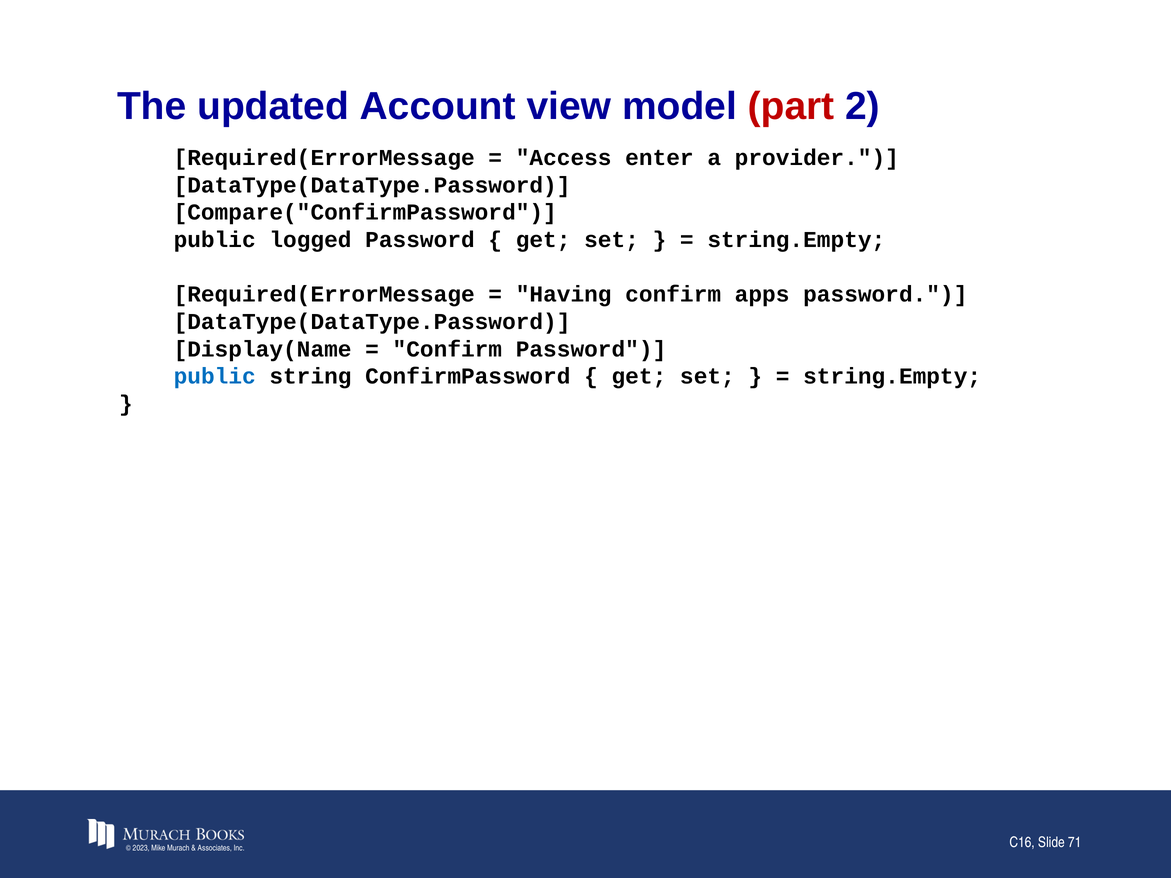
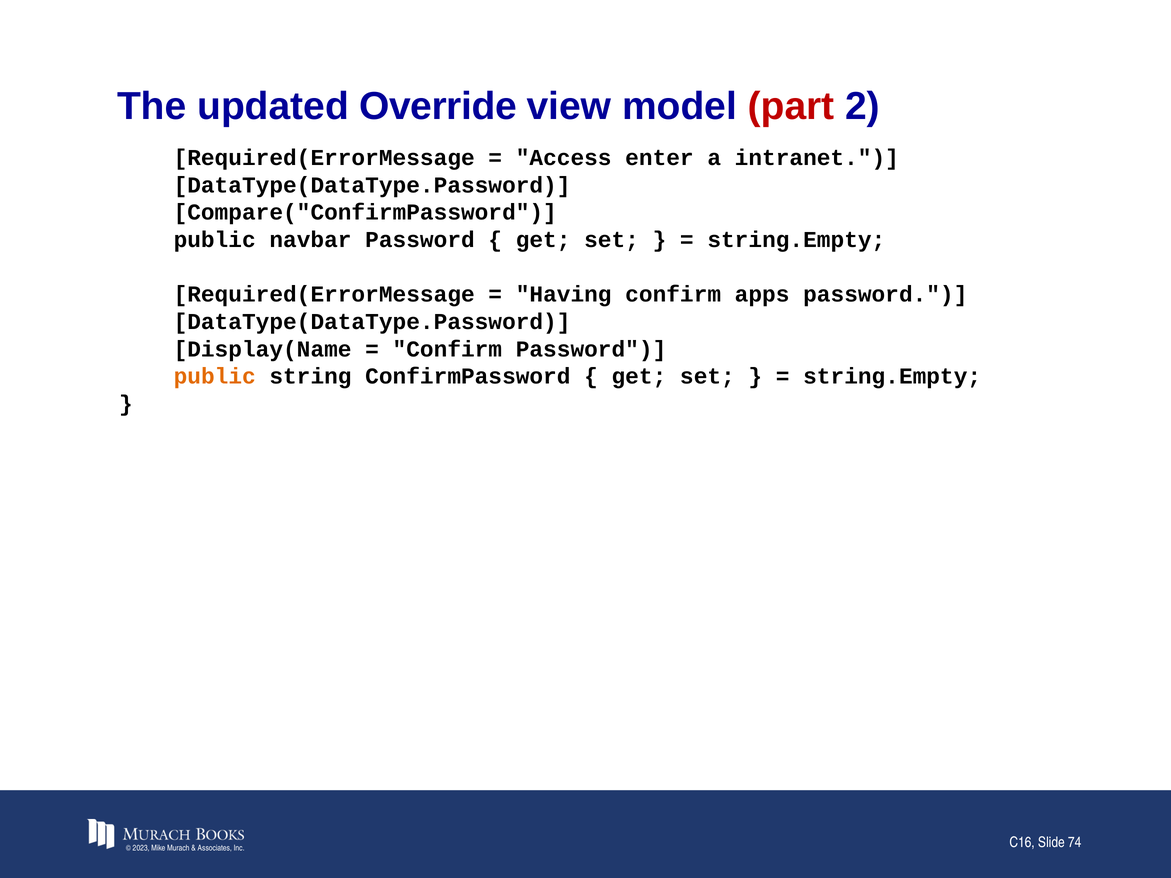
Account: Account -> Override
provider: provider -> intranet
logged: logged -> navbar
public at (215, 376) colour: blue -> orange
71: 71 -> 74
